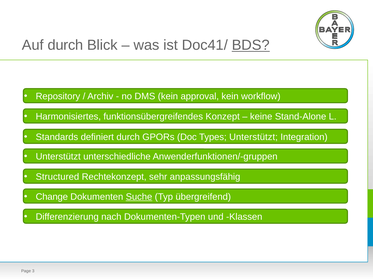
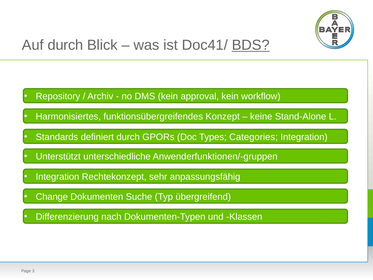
Types Unterstützt: Unterstützt -> Categories
Structured at (57, 177): Structured -> Integration
Suche underline: present -> none
